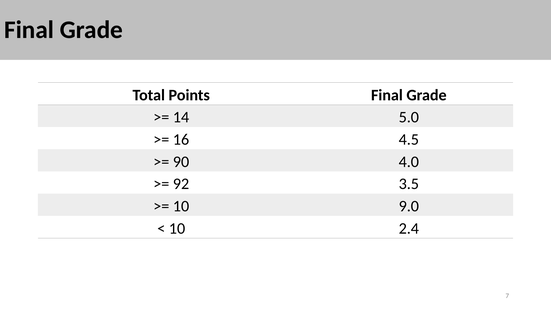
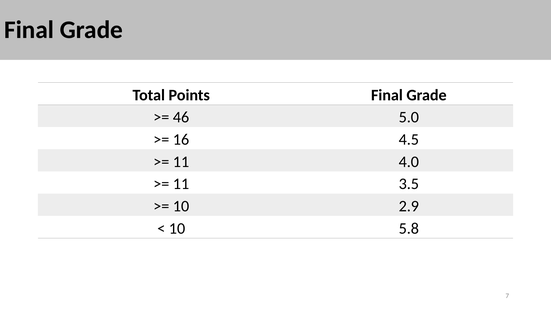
14: 14 -> 46
90 at (181, 162): 90 -> 11
92 at (181, 184): 92 -> 11
9.0: 9.0 -> 2.9
2.4: 2.4 -> 5.8
